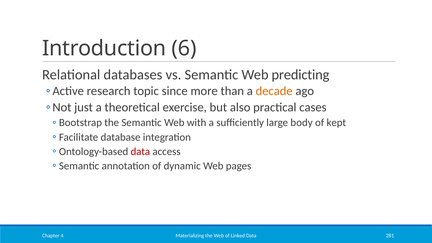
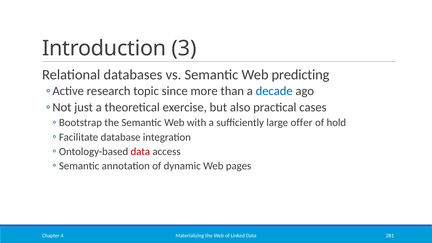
6: 6 -> 3
decade colour: orange -> blue
body: body -> offer
kept: kept -> hold
